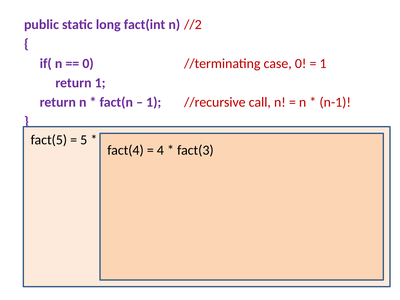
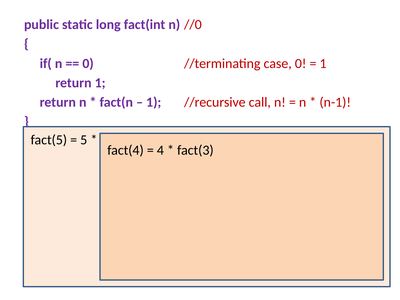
//2: //2 -> //0
